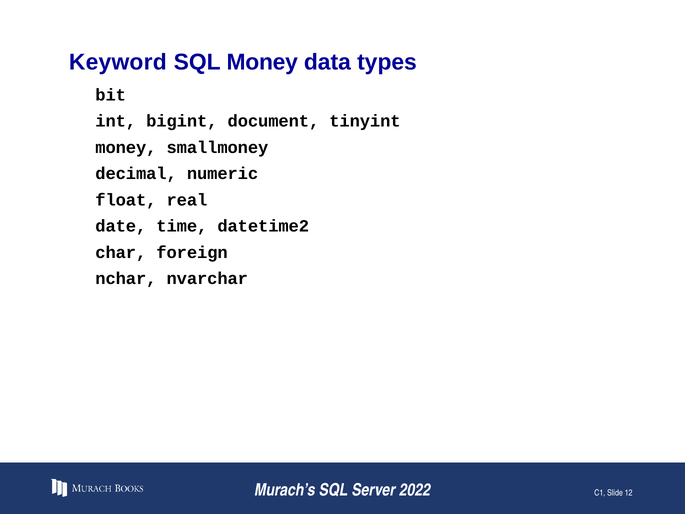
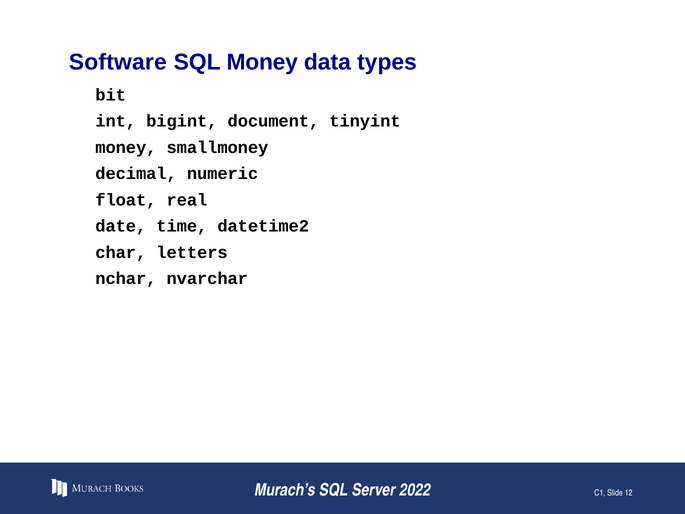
Keyword: Keyword -> Software
foreign: foreign -> letters
